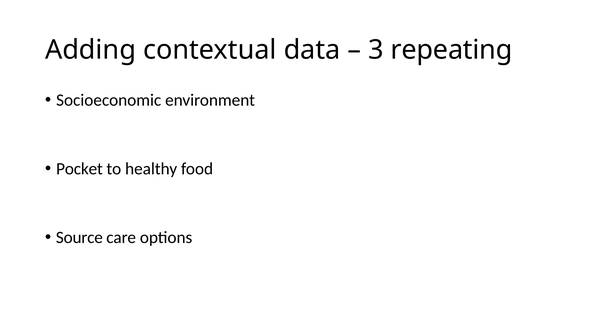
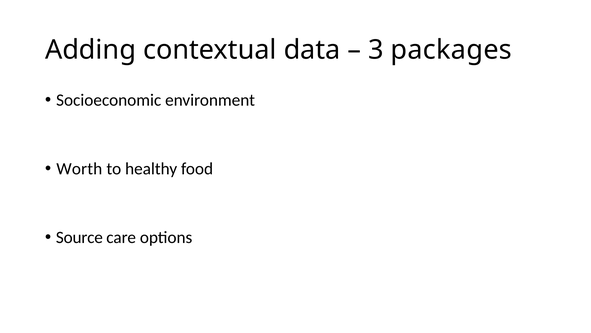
repeating: repeating -> packages
Pocket: Pocket -> Worth
